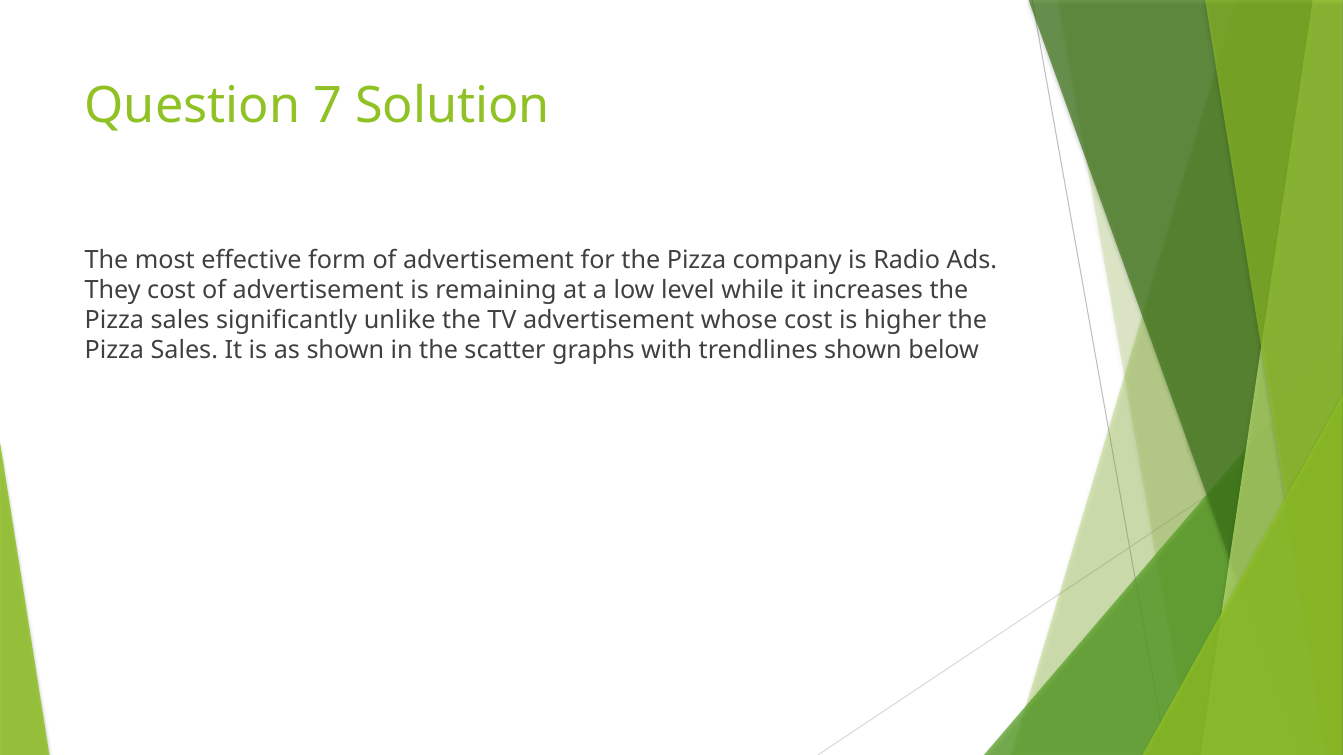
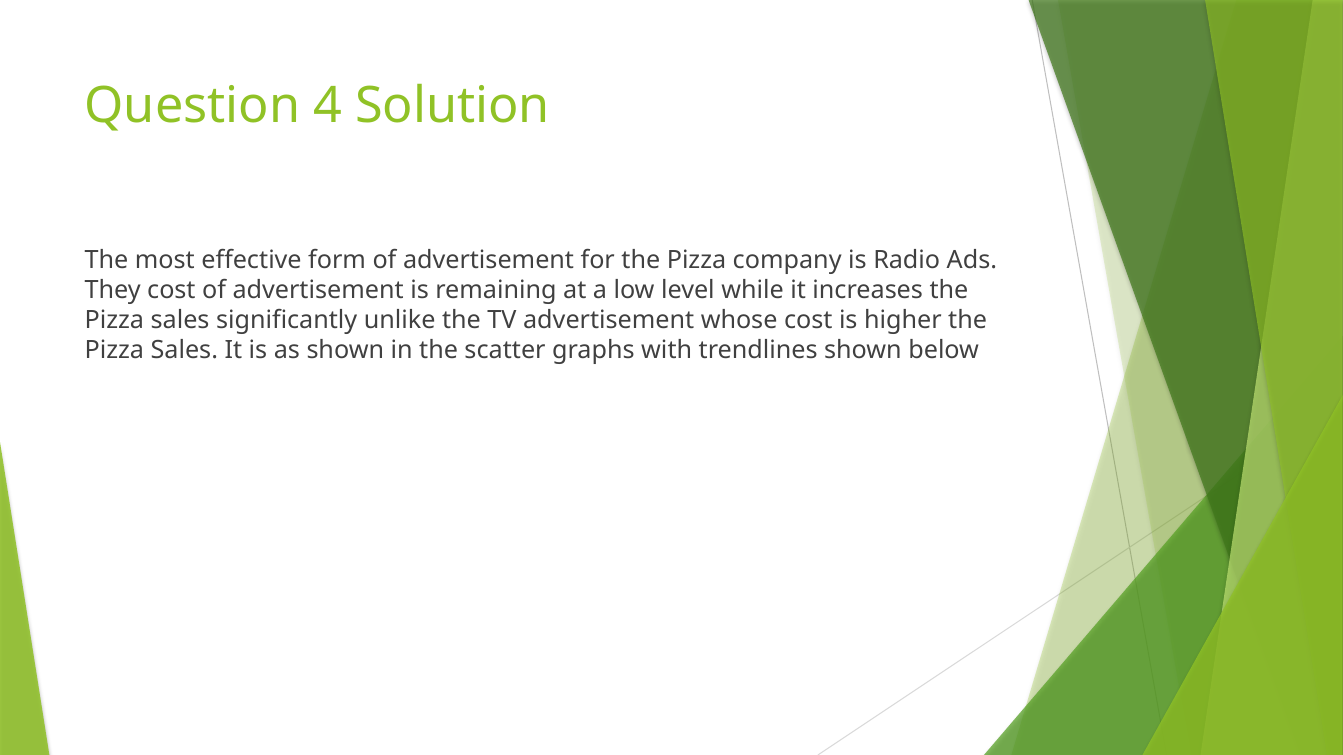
7: 7 -> 4
